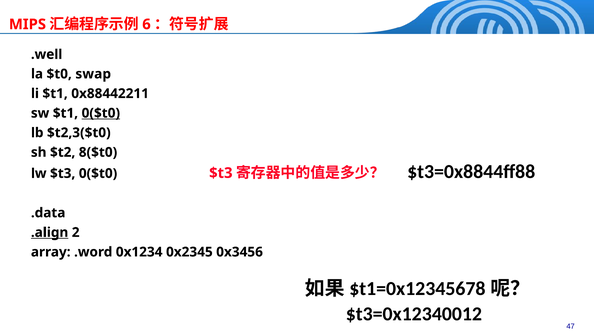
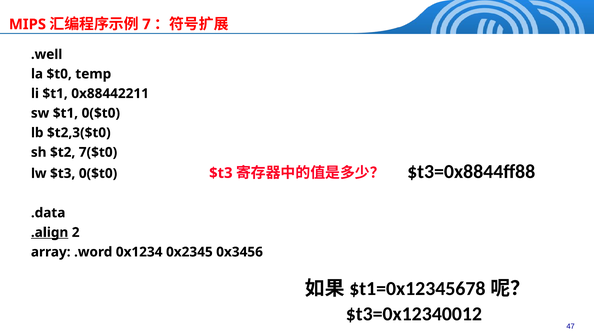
6: 6 -> 7
swap: swap -> temp
0($t0 at (101, 113) underline: present -> none
8($t0: 8($t0 -> 7($t0
